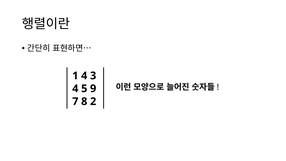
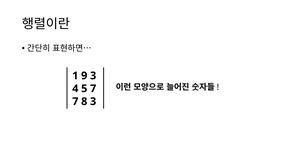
1 4: 4 -> 9
5 9: 9 -> 7
8 2: 2 -> 3
